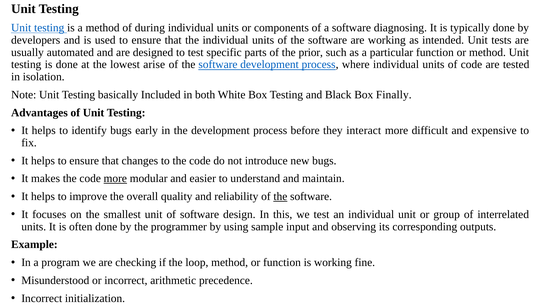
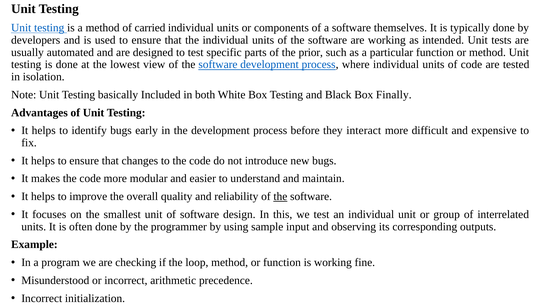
during: during -> carried
diagnosing: diagnosing -> themselves
arise: arise -> view
more at (115, 178) underline: present -> none
